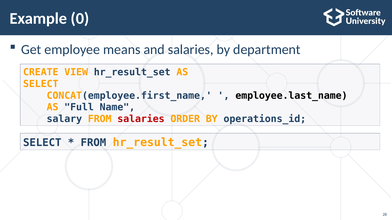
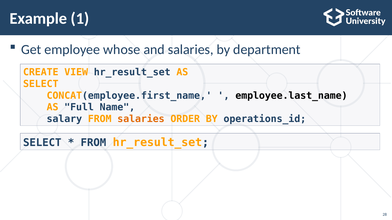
0: 0 -> 1
means: means -> whose
salaries at (141, 119) colour: red -> orange
